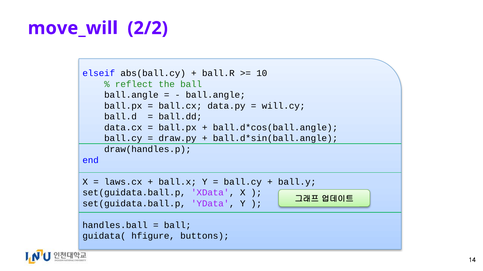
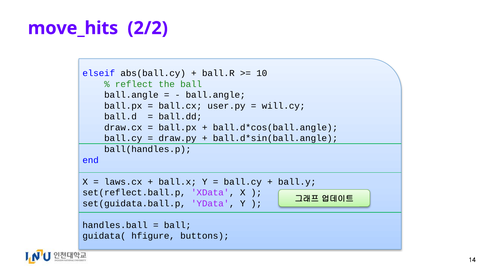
move_will: move_will -> move_hits
data.py: data.py -> user.py
data.cx: data.cx -> draw.cx
draw(handles.p: draw(handles.p -> ball(handles.p
set(guidata.ball.p at (134, 193): set(guidata.ball.p -> set(reflect.ball.p
